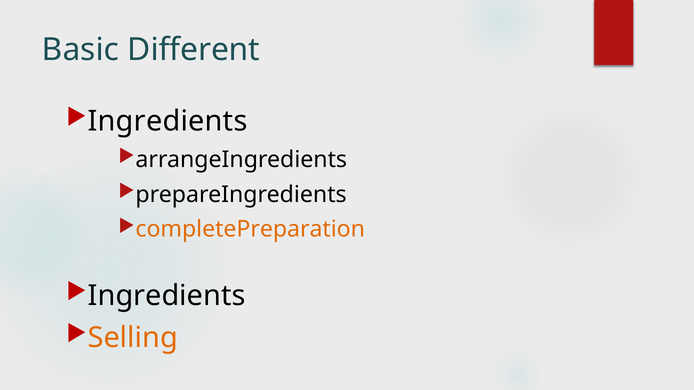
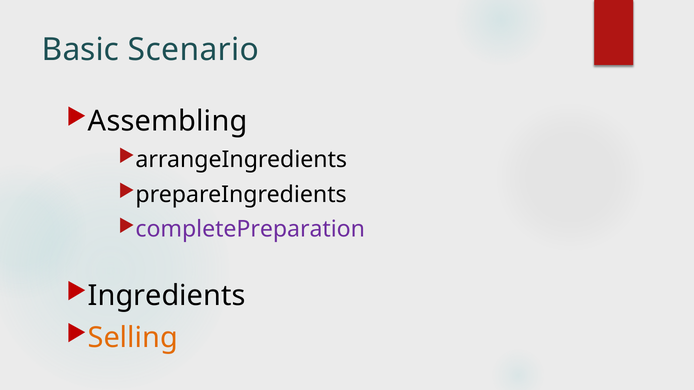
Different: Different -> Scenario
Ingredients at (168, 121): Ingredients -> Assembling
completePreparation colour: orange -> purple
